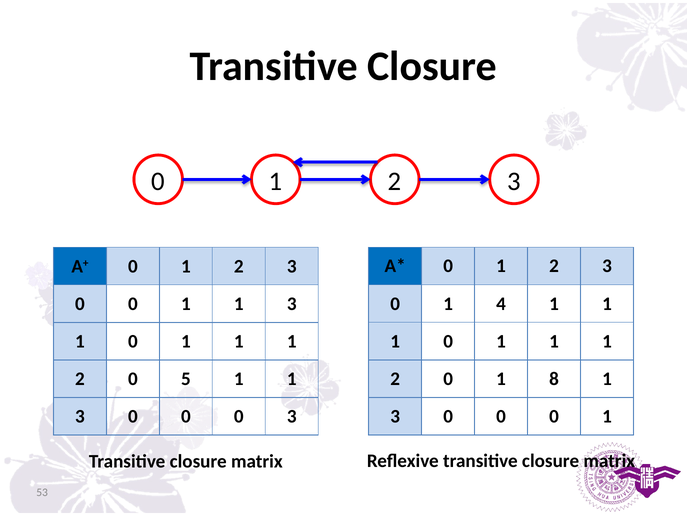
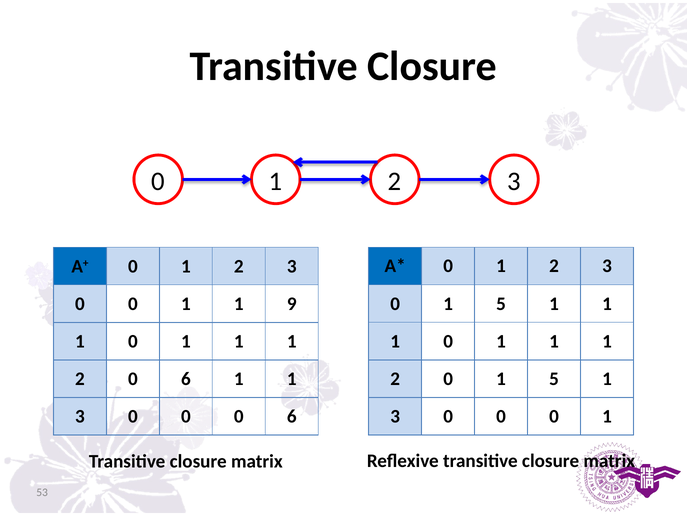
4 at (501, 303): 4 -> 5
0 1 1 3: 3 -> 9
2 0 1 8: 8 -> 5
2 0 5: 5 -> 6
0 0 3: 3 -> 6
